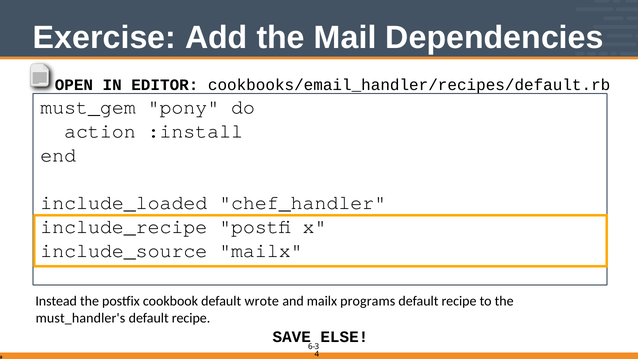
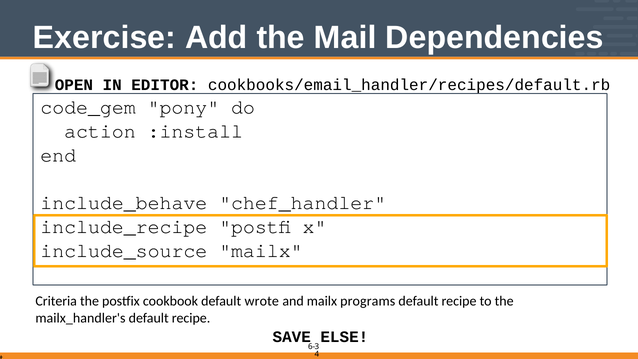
must_gem: must_gem -> code_gem
include_loaded: include_loaded -> include_behave
Instead: Instead -> Criteria
must_handler's: must_handler's -> mailx_handler's
